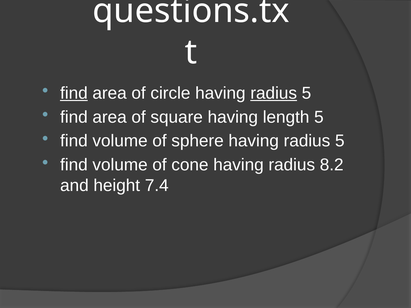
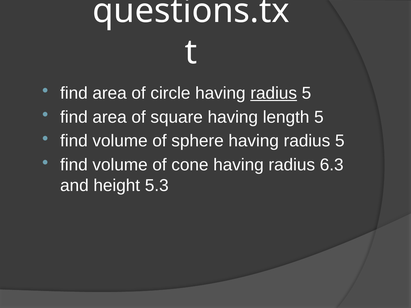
find at (74, 93) underline: present -> none
8.2: 8.2 -> 6.3
7.4: 7.4 -> 5.3
